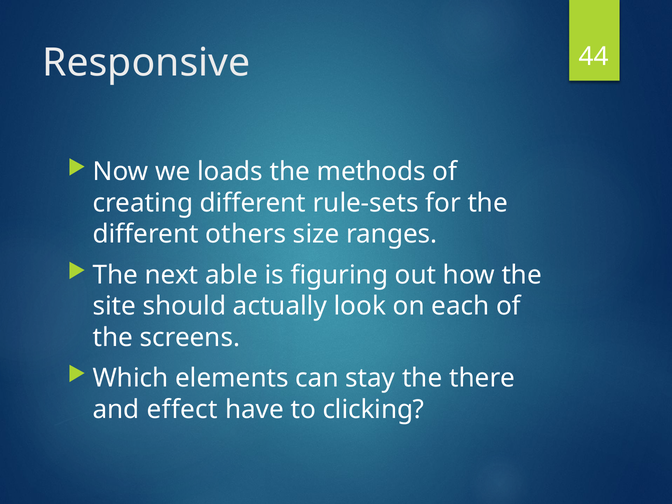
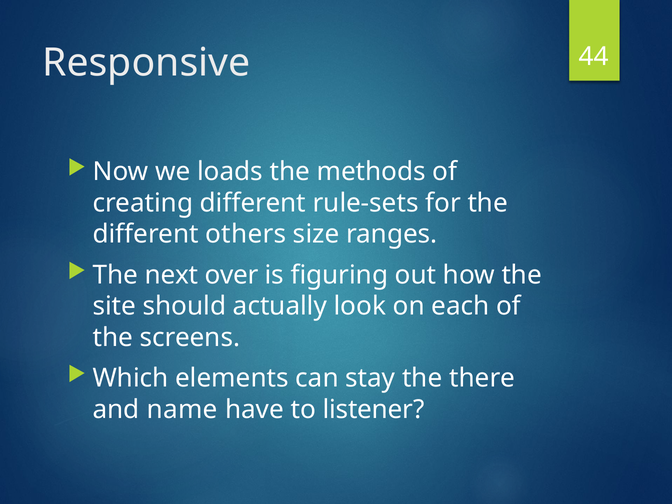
able: able -> over
effect: effect -> name
clicking: clicking -> listener
